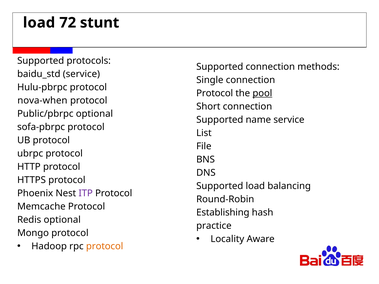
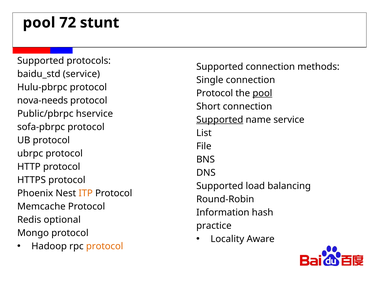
load at (39, 23): load -> pool
nova-when: nova-when -> nova-needs
Public/pbrpc optional: optional -> hservice
Supported at (220, 120) underline: none -> present
ITP colour: purple -> orange
Establishing: Establishing -> Information
